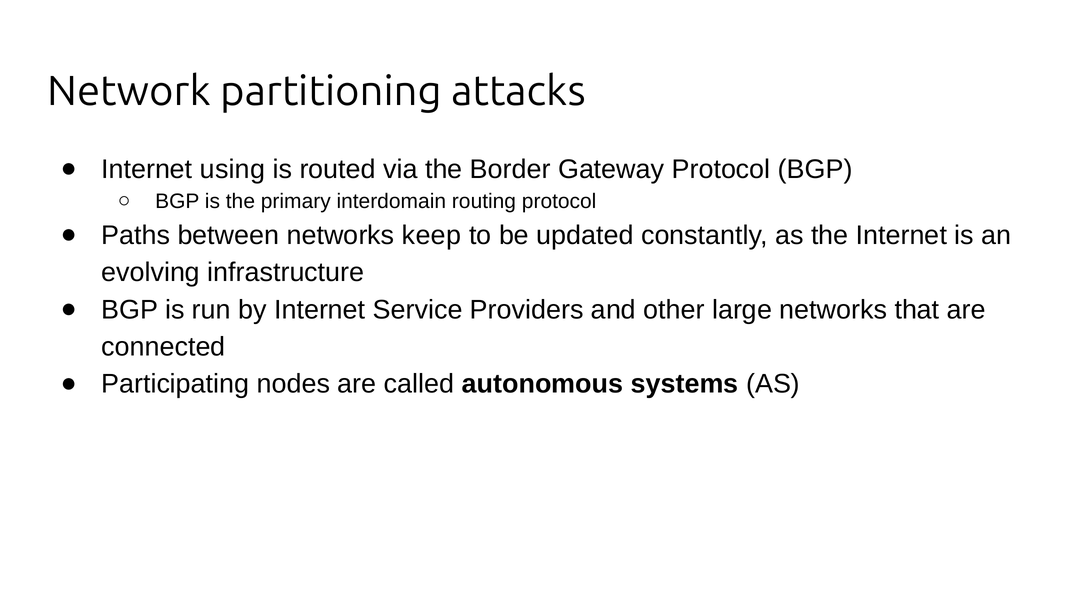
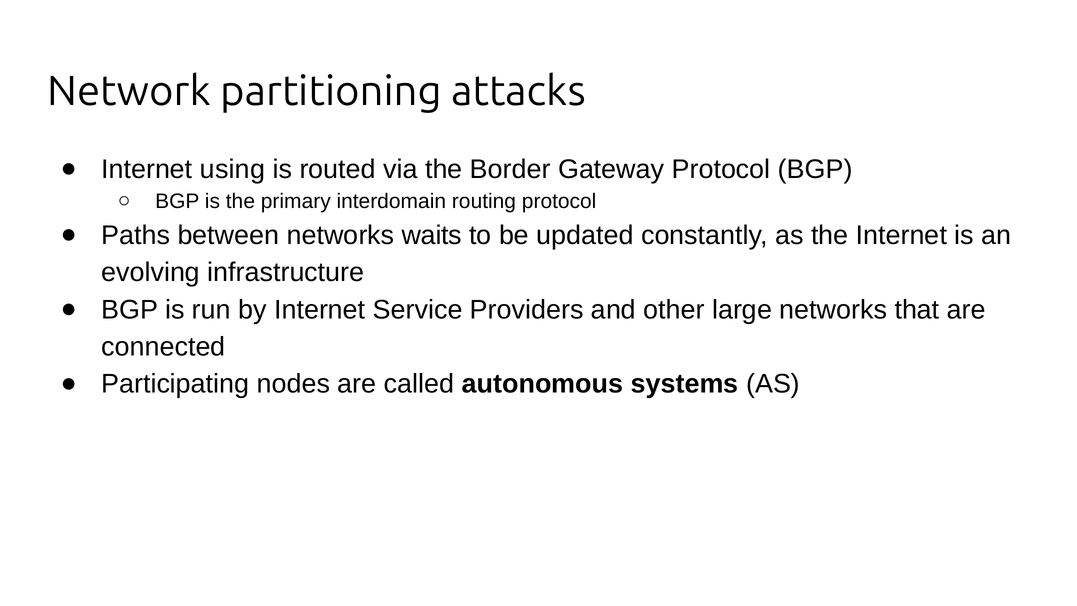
keep: keep -> waits
